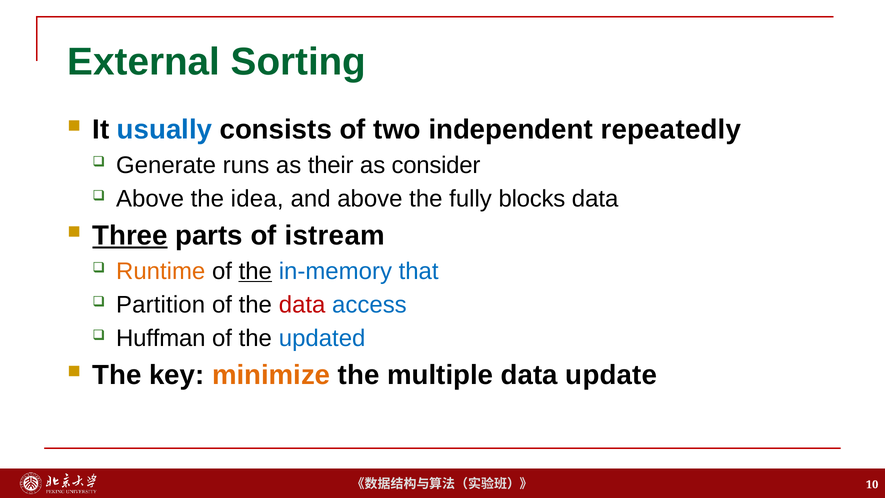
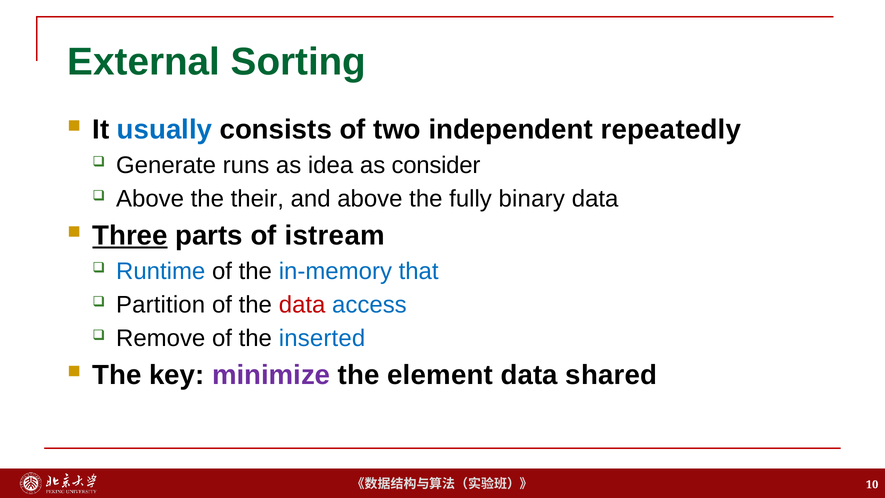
their: their -> idea
idea: idea -> their
blocks: blocks -> binary
Runtime colour: orange -> blue
the at (255, 271) underline: present -> none
Huffman: Huffman -> Remove
updated: updated -> inserted
minimize colour: orange -> purple
multiple: multiple -> element
update: update -> shared
